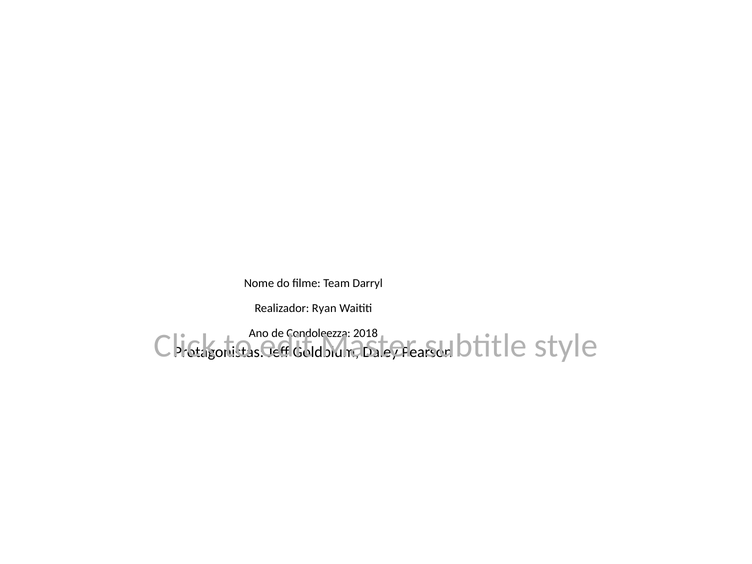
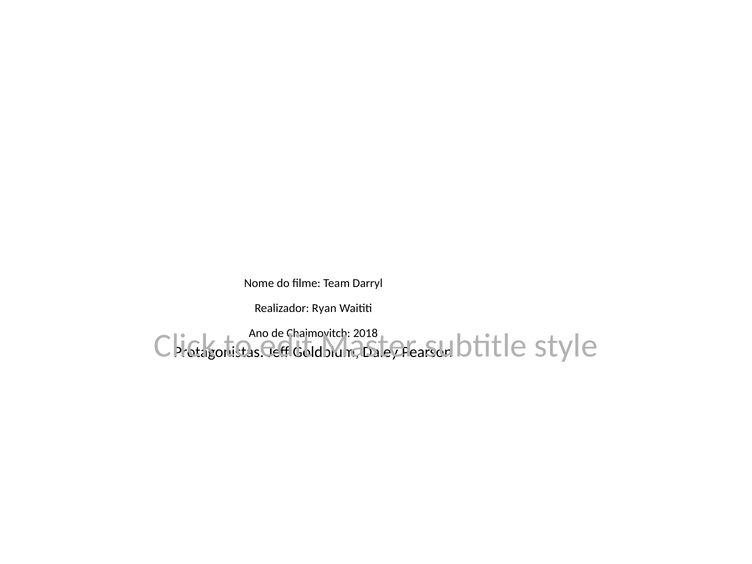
Condoleezza: Condoleezza -> Chaimovitch
